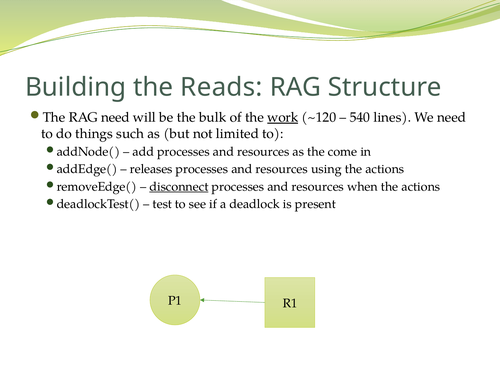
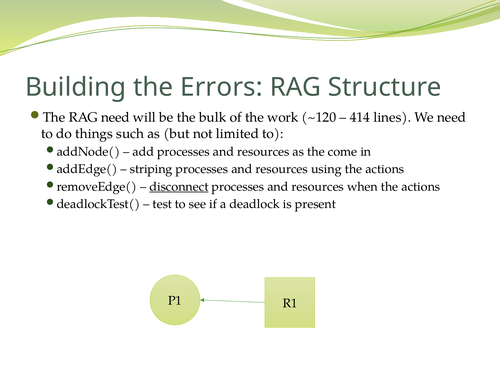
Reads: Reads -> Errors
work underline: present -> none
540: 540 -> 414
releases: releases -> striping
